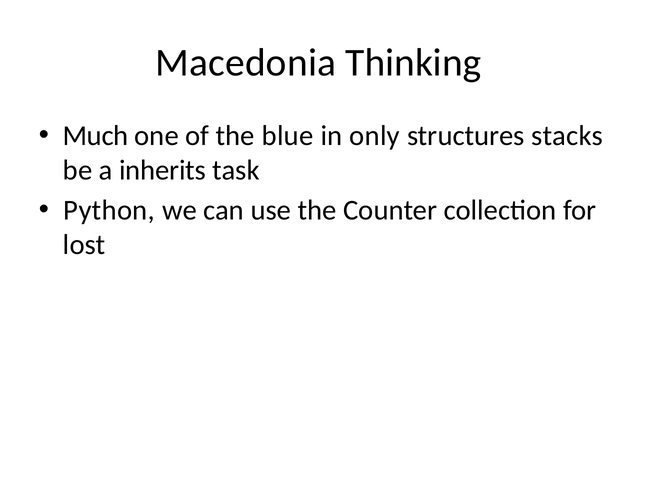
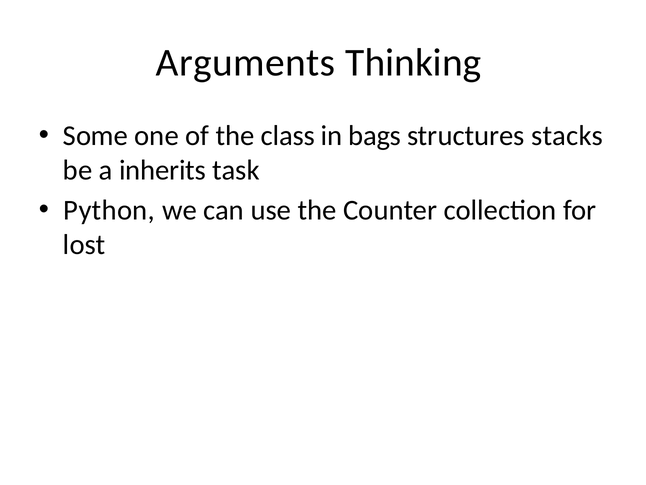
Macedonia: Macedonia -> Arguments
Much: Much -> Some
blue: blue -> class
only: only -> bags
